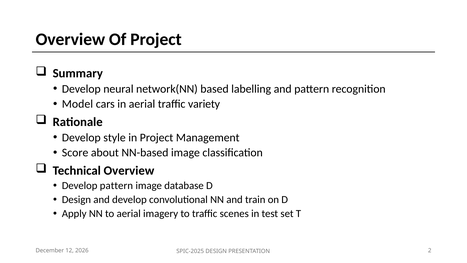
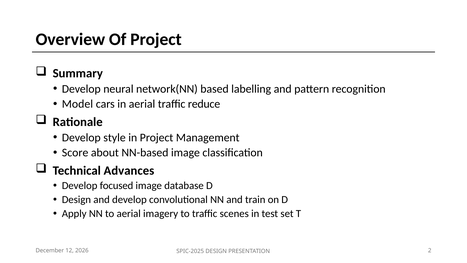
variety: variety -> reduce
Technical Overview: Overview -> Advances
Develop pattern: pattern -> focused
